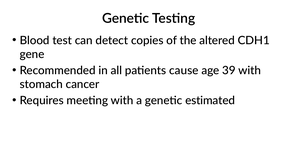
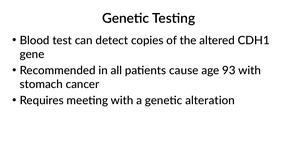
39: 39 -> 93
estimated: estimated -> alteration
